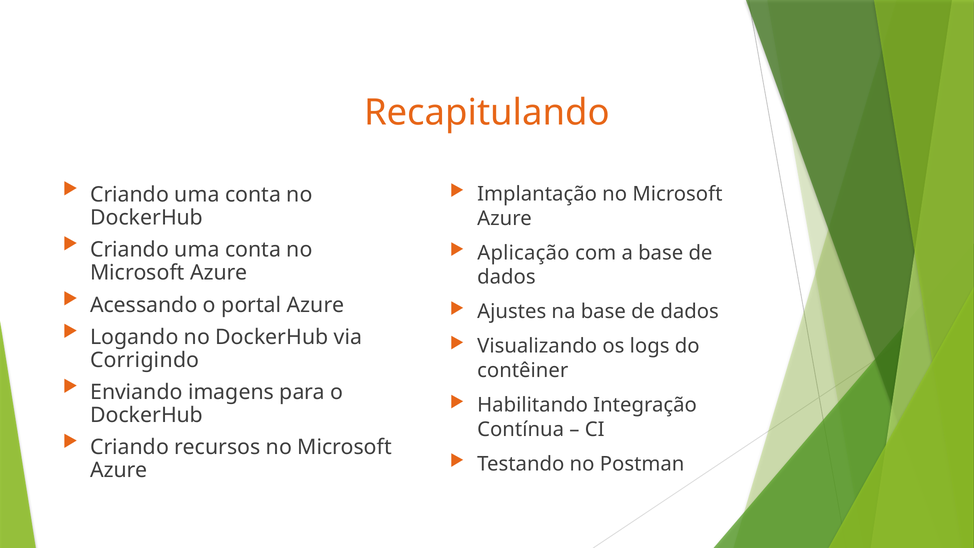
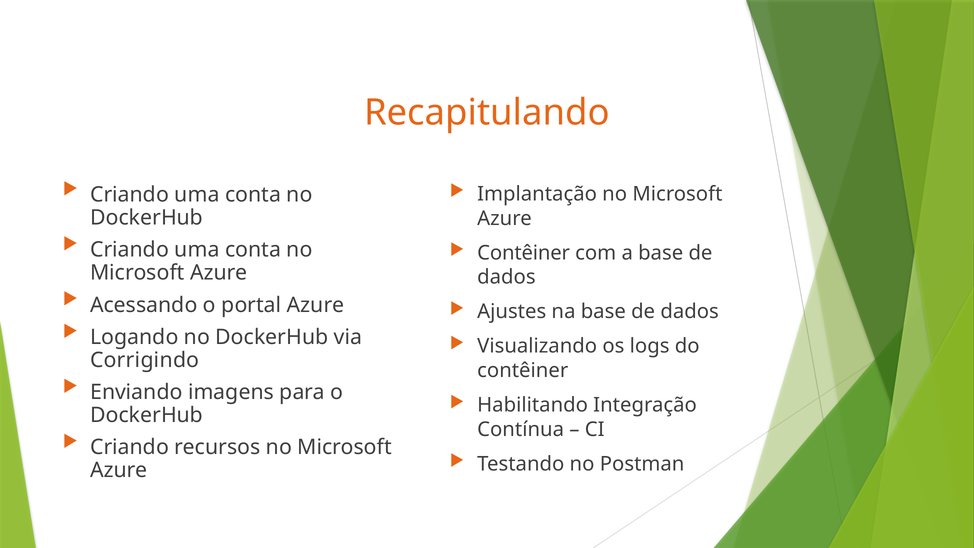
Aplicação at (523, 253): Aplicação -> Contêiner
